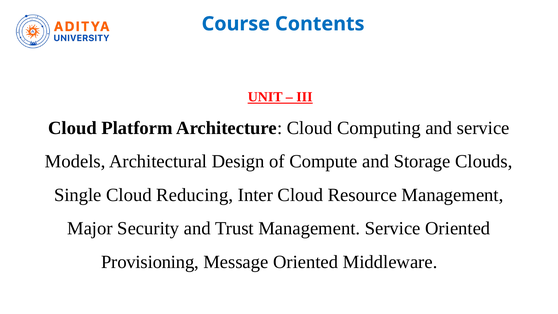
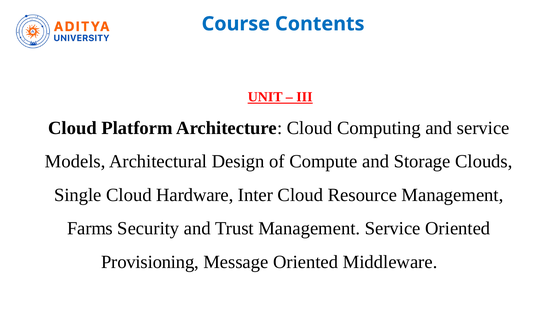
Reducing: Reducing -> Hardware
Major: Major -> Farms
